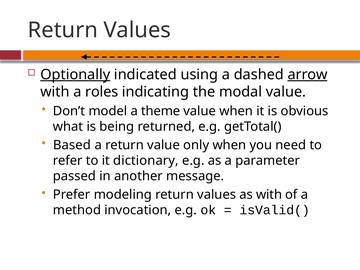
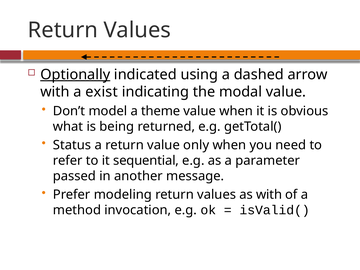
arrow underline: present -> none
roles: roles -> exist
Based: Based -> Status
dictionary: dictionary -> sequential
